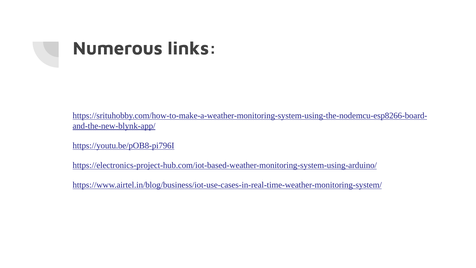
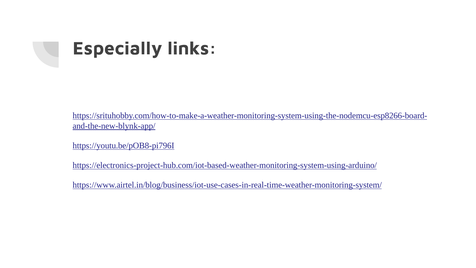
Numerous: Numerous -> Especially
